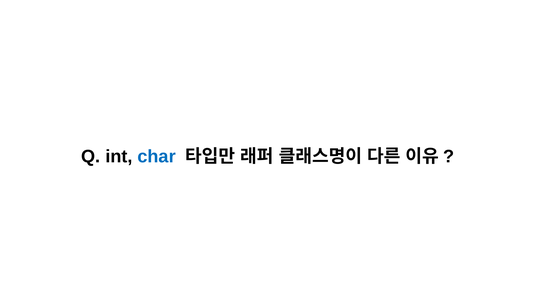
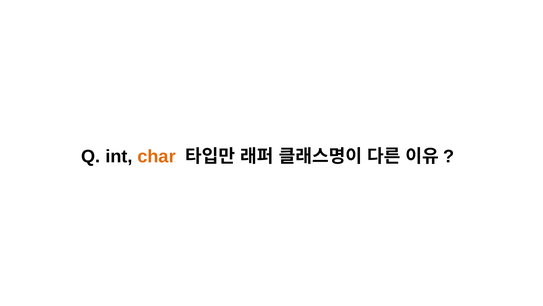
char colour: blue -> orange
